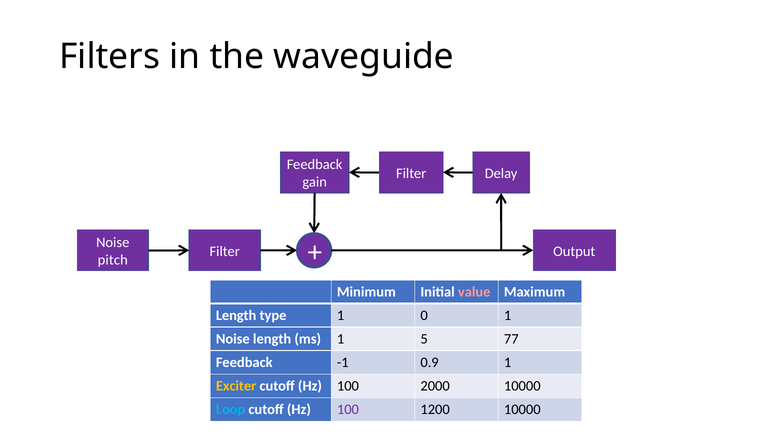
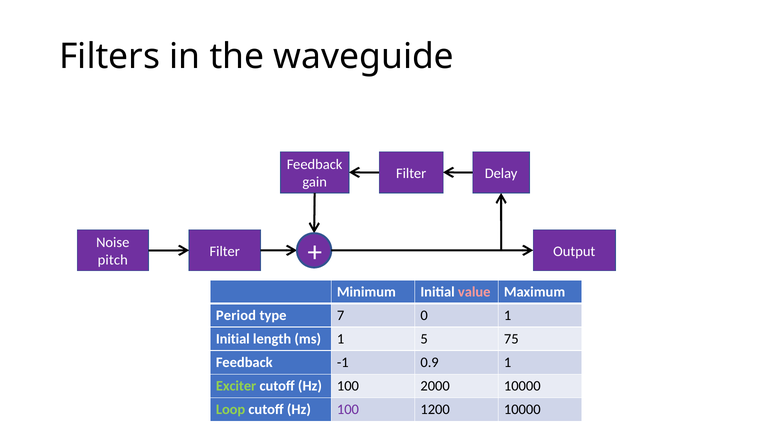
Length at (236, 316): Length -> Period
type 1: 1 -> 7
Noise at (233, 339): Noise -> Initial
77: 77 -> 75
Exciter colour: yellow -> light green
Loop colour: light blue -> light green
